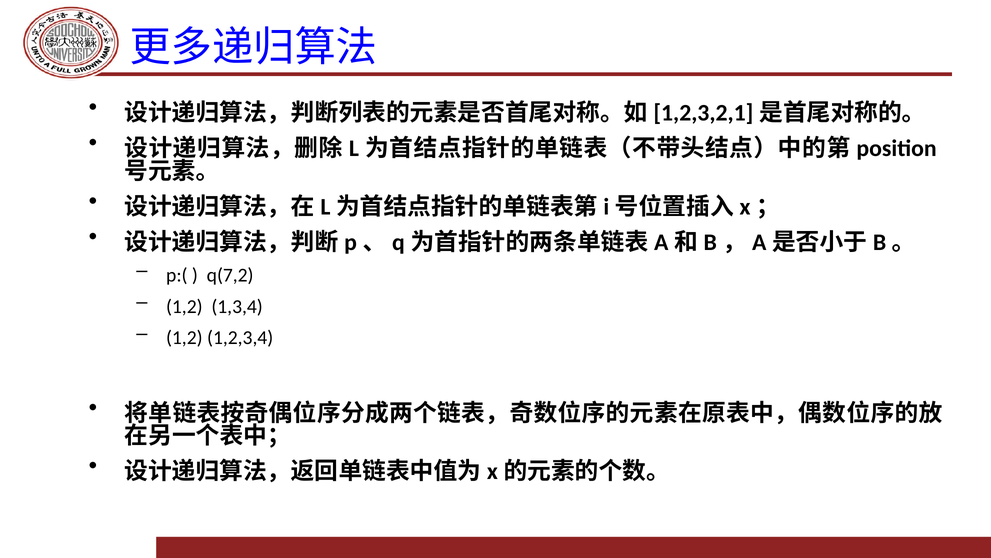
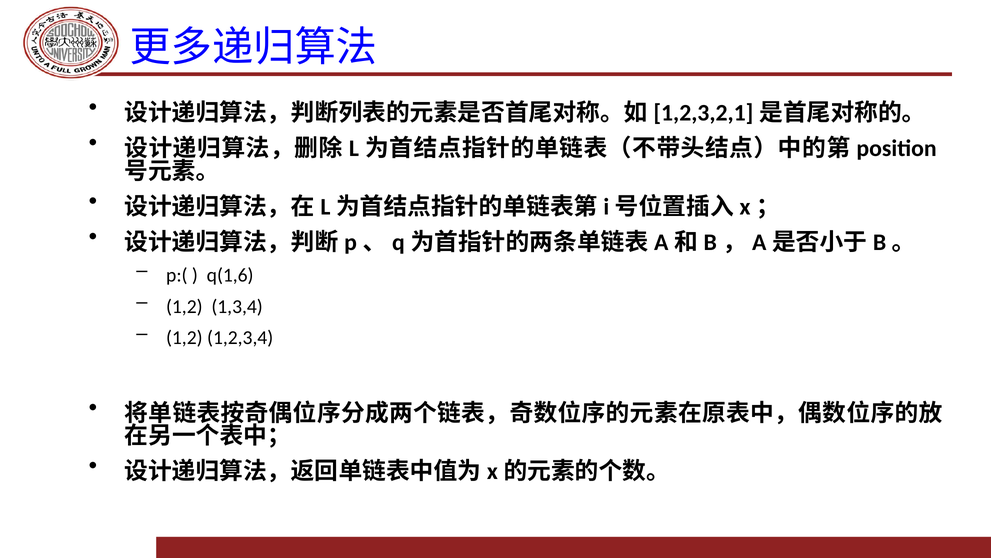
q(7,2: q(7,2 -> q(1,6
